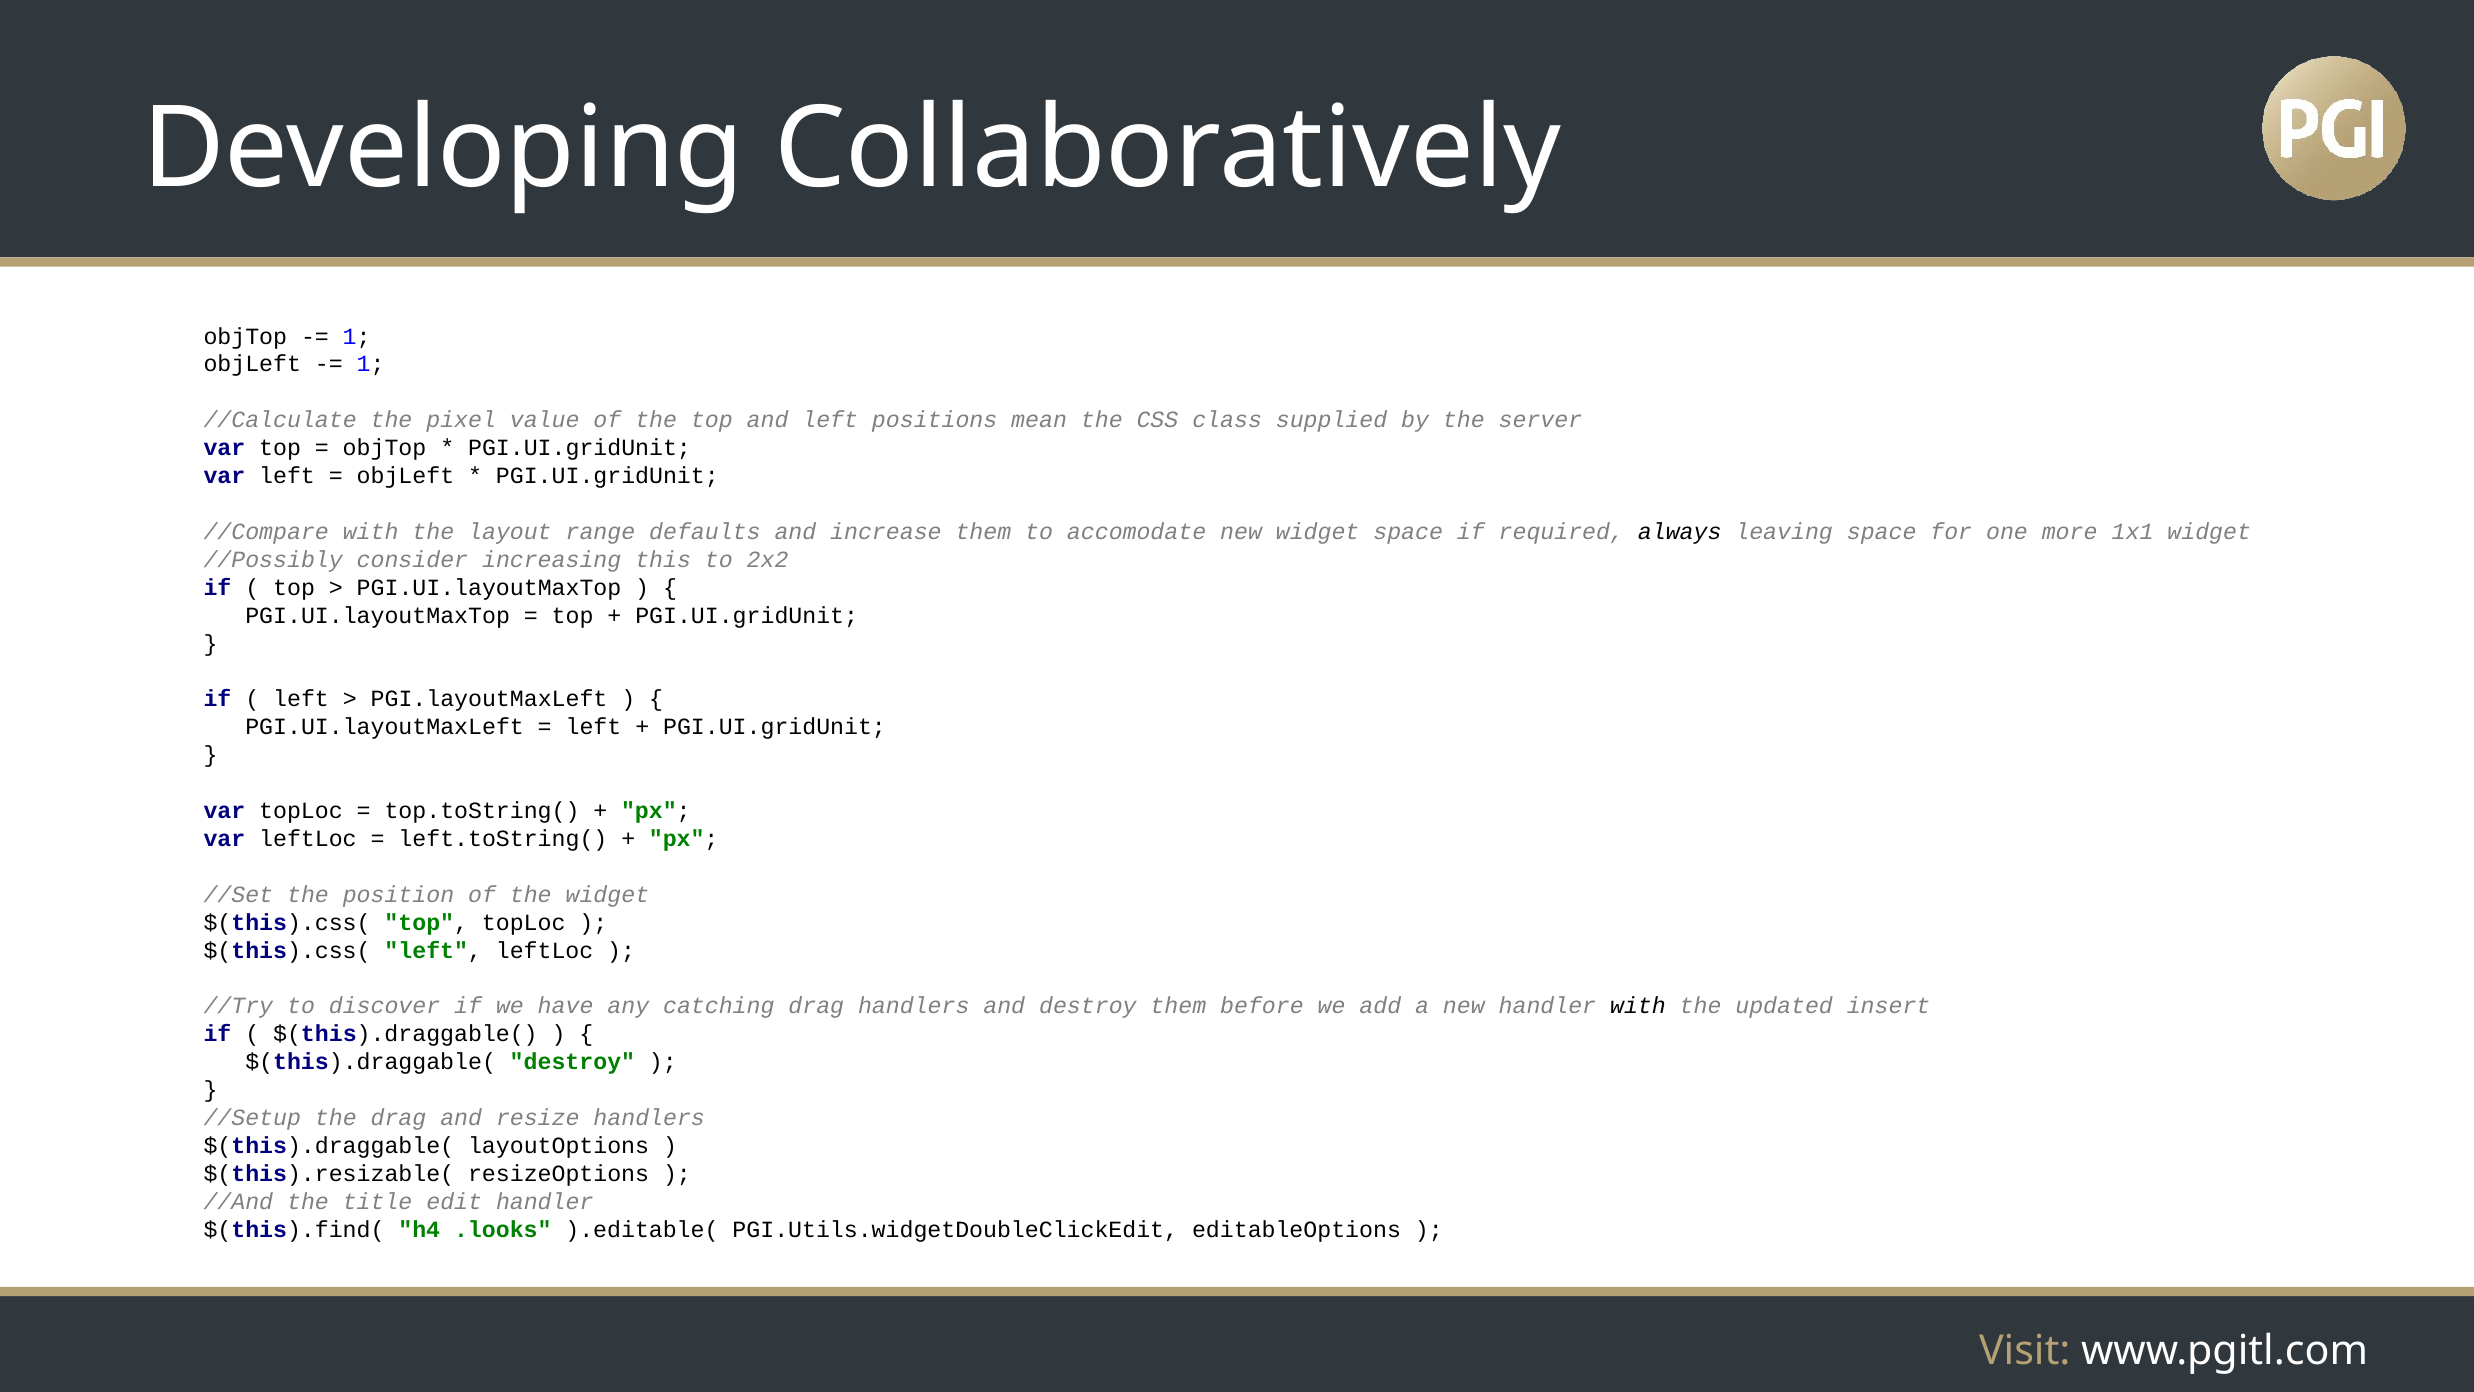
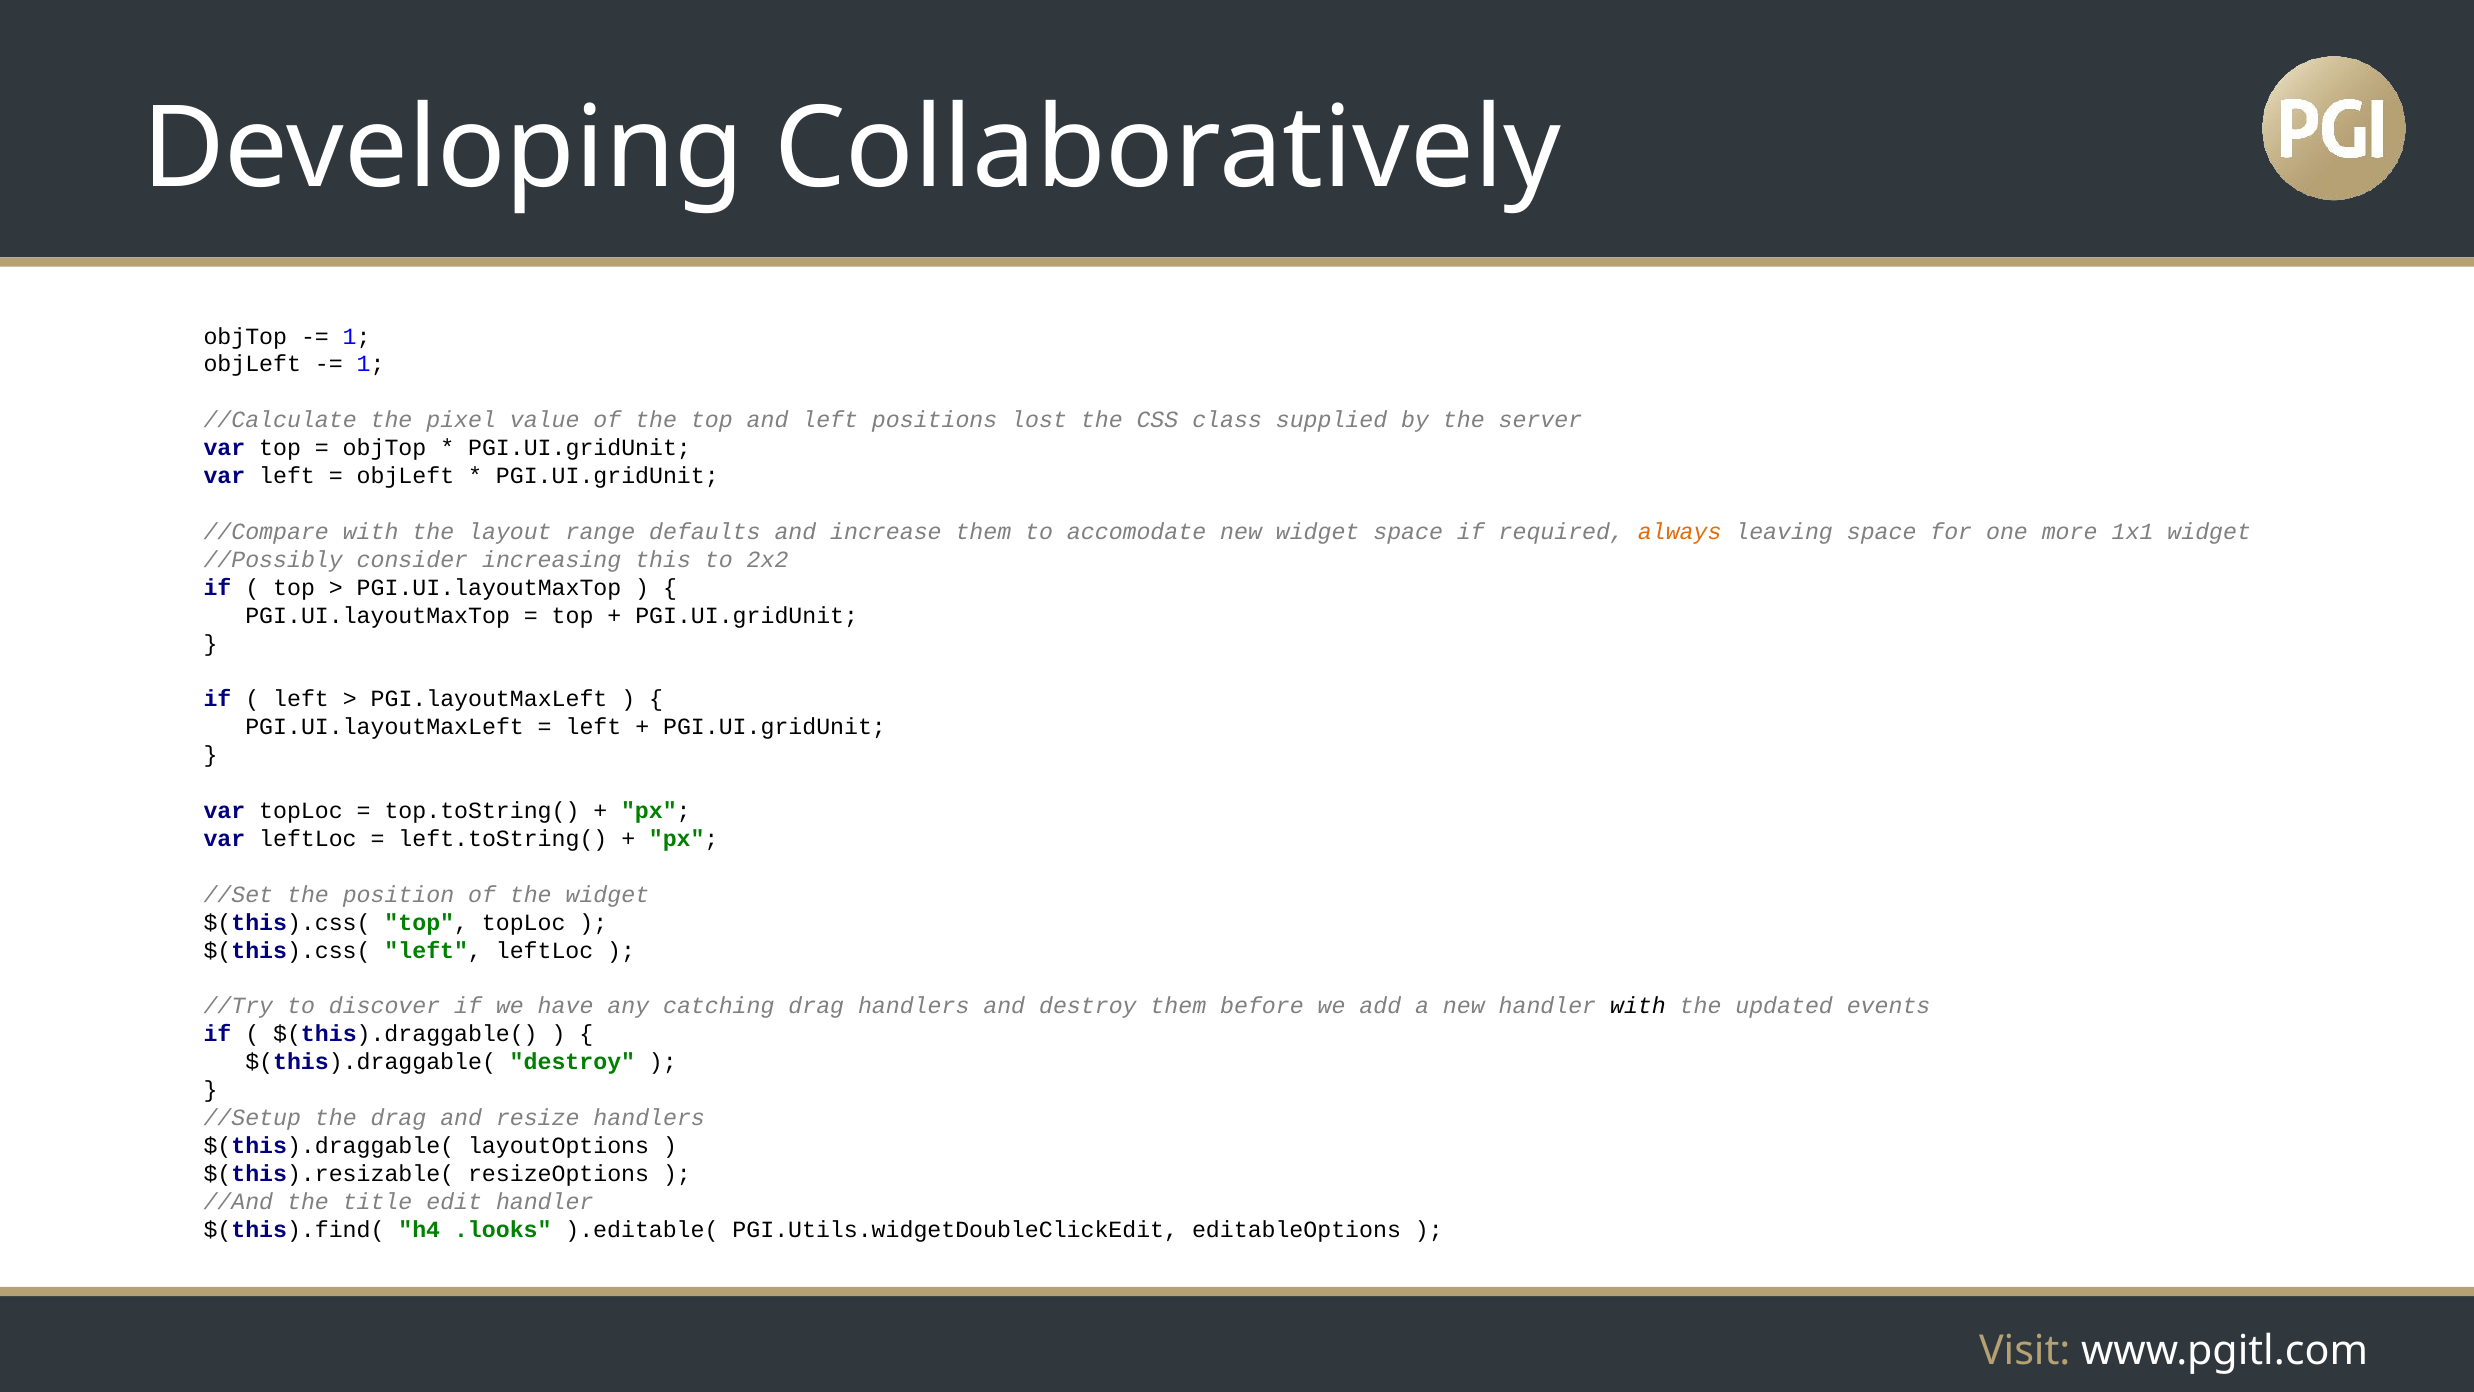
mean: mean -> lost
always colour: black -> orange
insert: insert -> events
